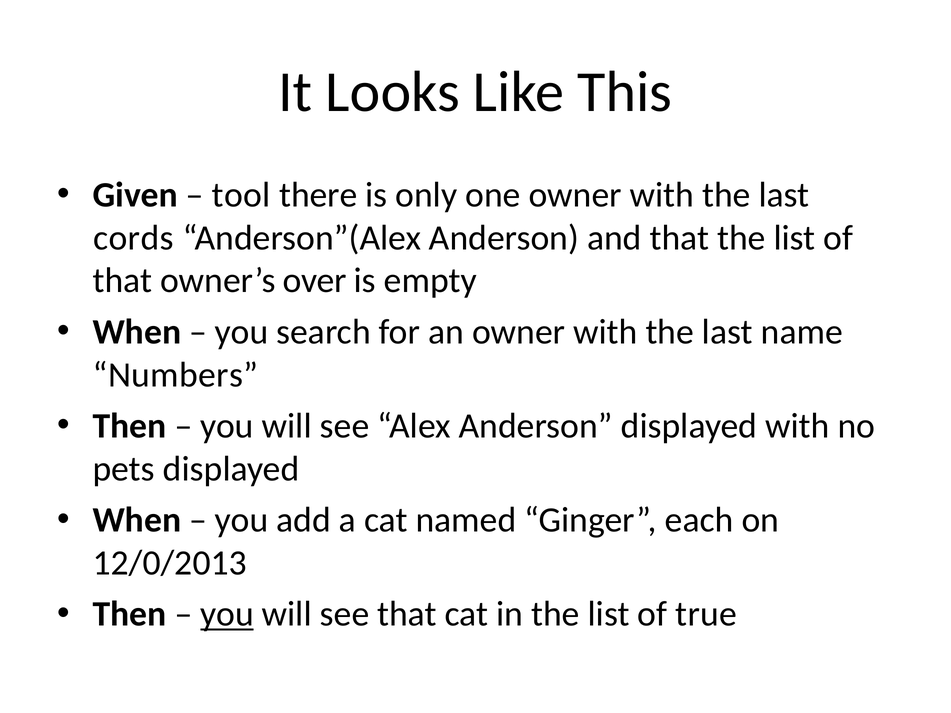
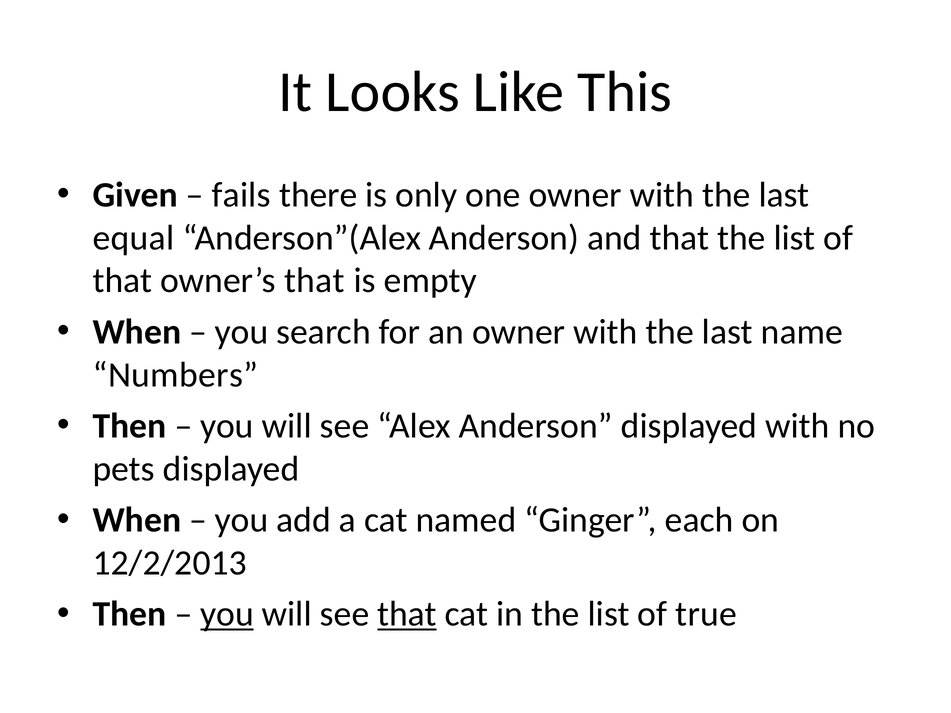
tool: tool -> fails
cords: cords -> equal
owner’s over: over -> that
12/0/2013: 12/0/2013 -> 12/2/2013
that at (407, 614) underline: none -> present
